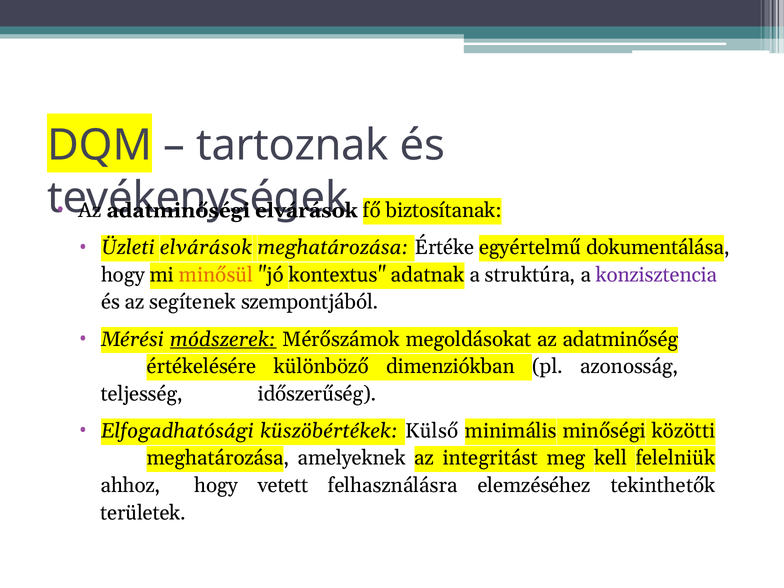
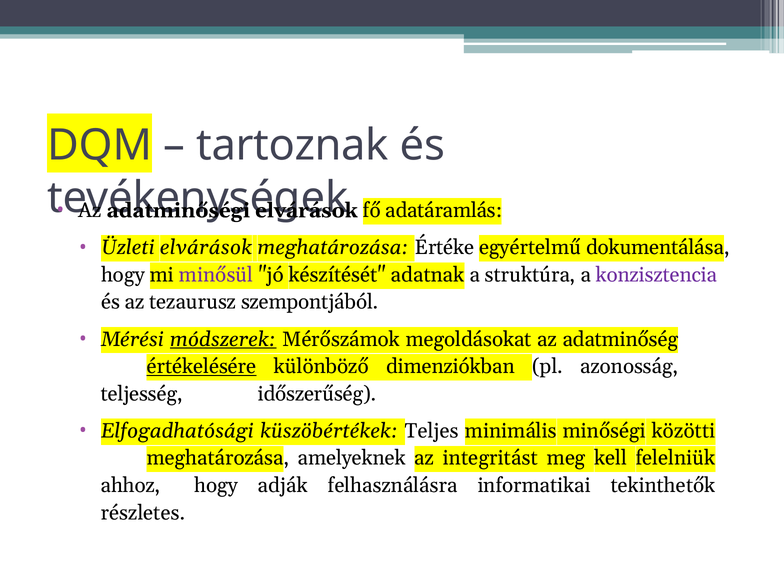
biztosítanak: biztosítanak -> adatáramlás
minősül colour: orange -> purple
kontextus: kontextus -> készítését
segítenek: segítenek -> tezaurusz
értékelésére underline: none -> present
Külső: Külső -> Teljes
vetett: vetett -> adják
elemzéséhez: elemzéséhez -> informatikai
területek: területek -> részletes
